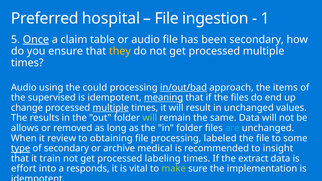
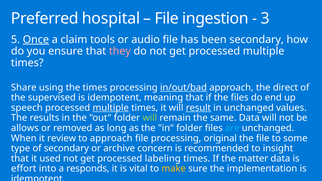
1: 1 -> 3
table: table -> tools
they colour: yellow -> pink
Audio at (24, 88): Audio -> Share
the could: could -> times
items: items -> direct
meaning underline: present -> none
change: change -> speech
result underline: none -> present
to obtaining: obtaining -> approach
labeled: labeled -> original
type underline: present -> none
medical: medical -> concern
train: train -> used
extract: extract -> matter
make colour: light green -> yellow
